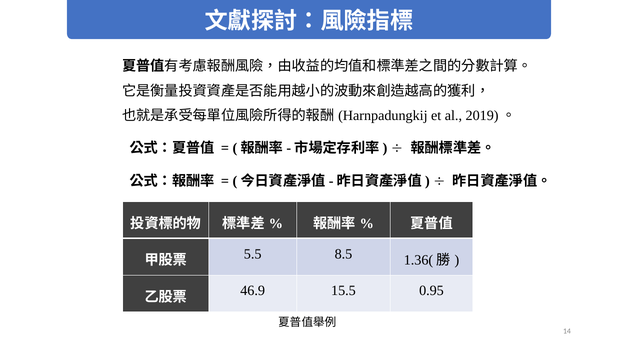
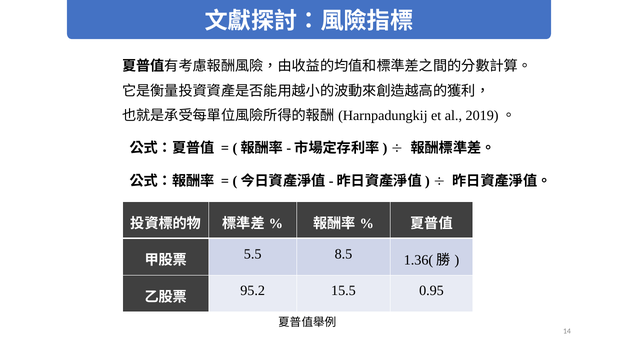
46.9: 46.9 -> 95.2
